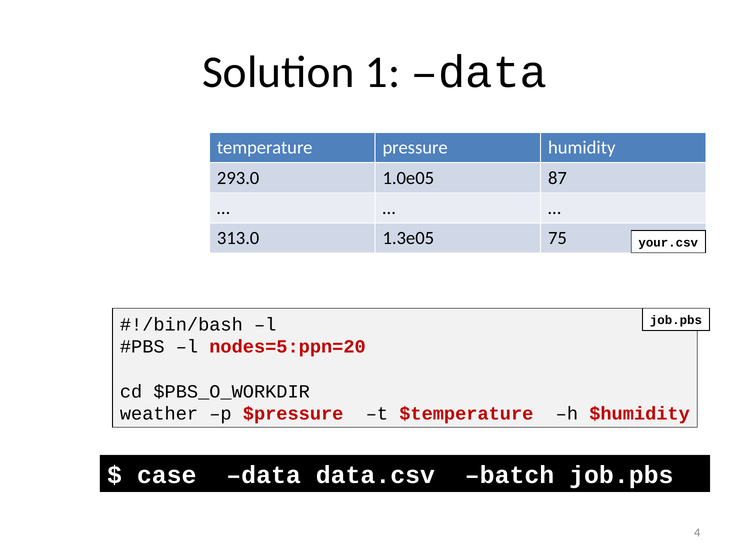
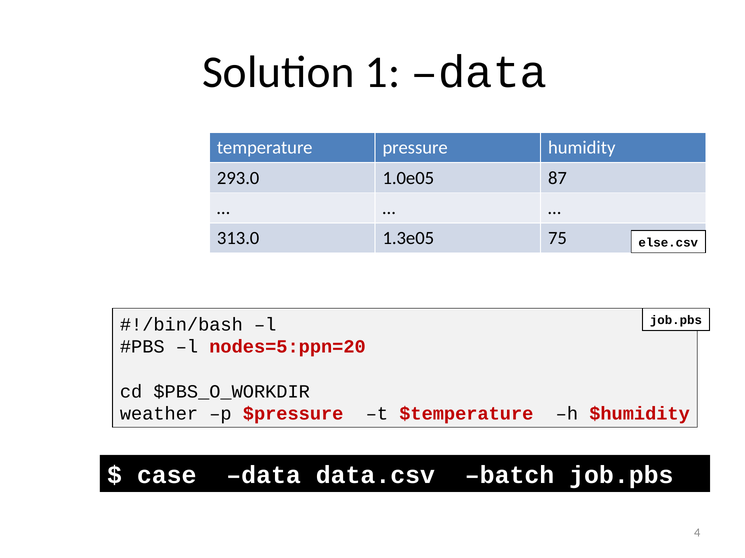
your.csv: your.csv -> else.csv
